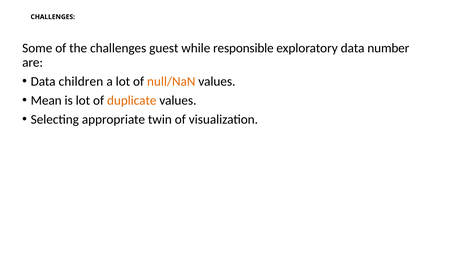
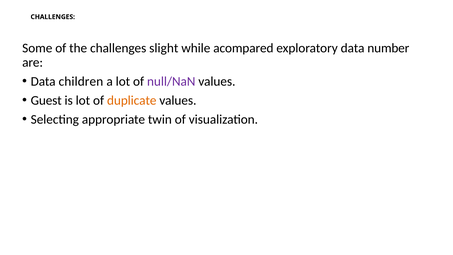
guest: guest -> slight
responsible: responsible -> acompared
null/NaN colour: orange -> purple
Mean: Mean -> Guest
